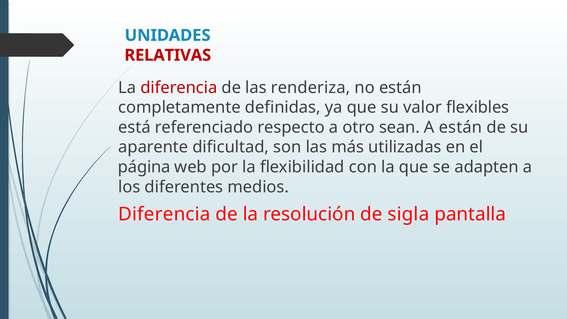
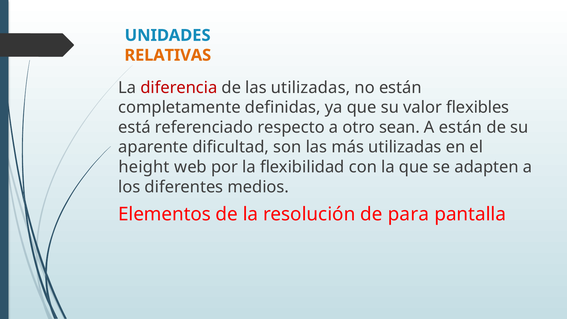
RELATIVAS colour: red -> orange
las renderiza: renderiza -> utilizadas
página: página -> height
Diferencia at (164, 214): Diferencia -> Elementos
sigla: sigla -> para
